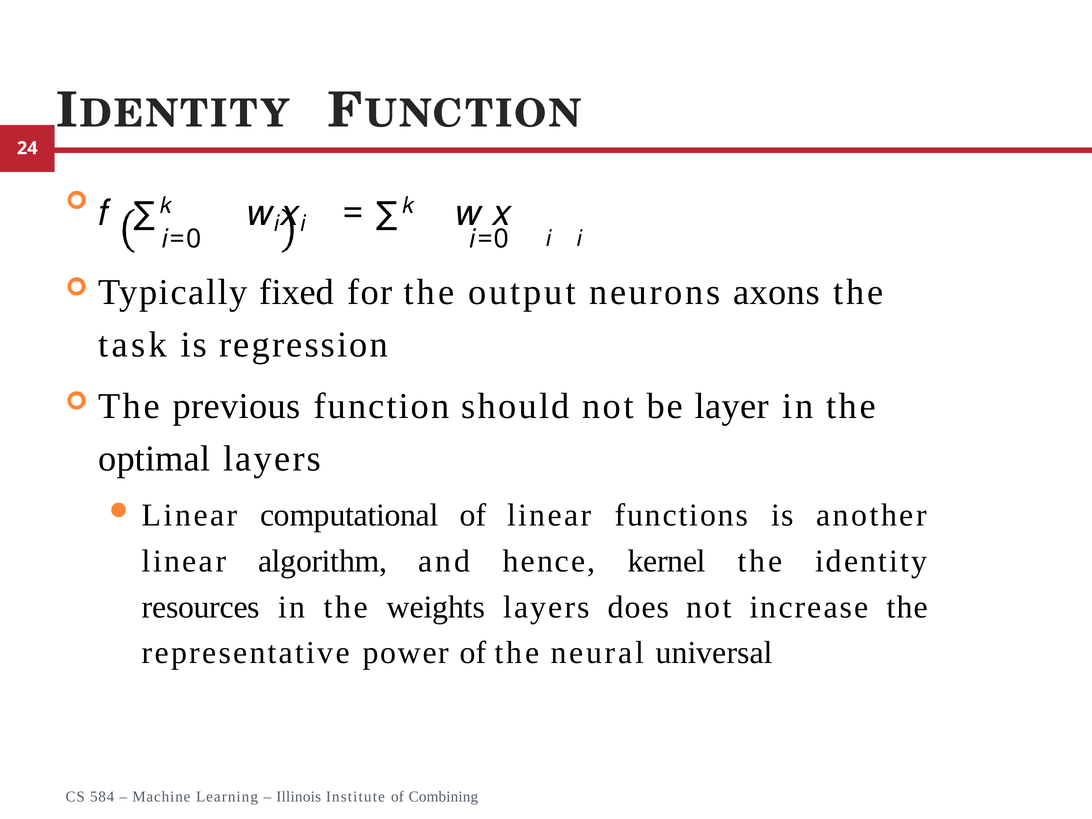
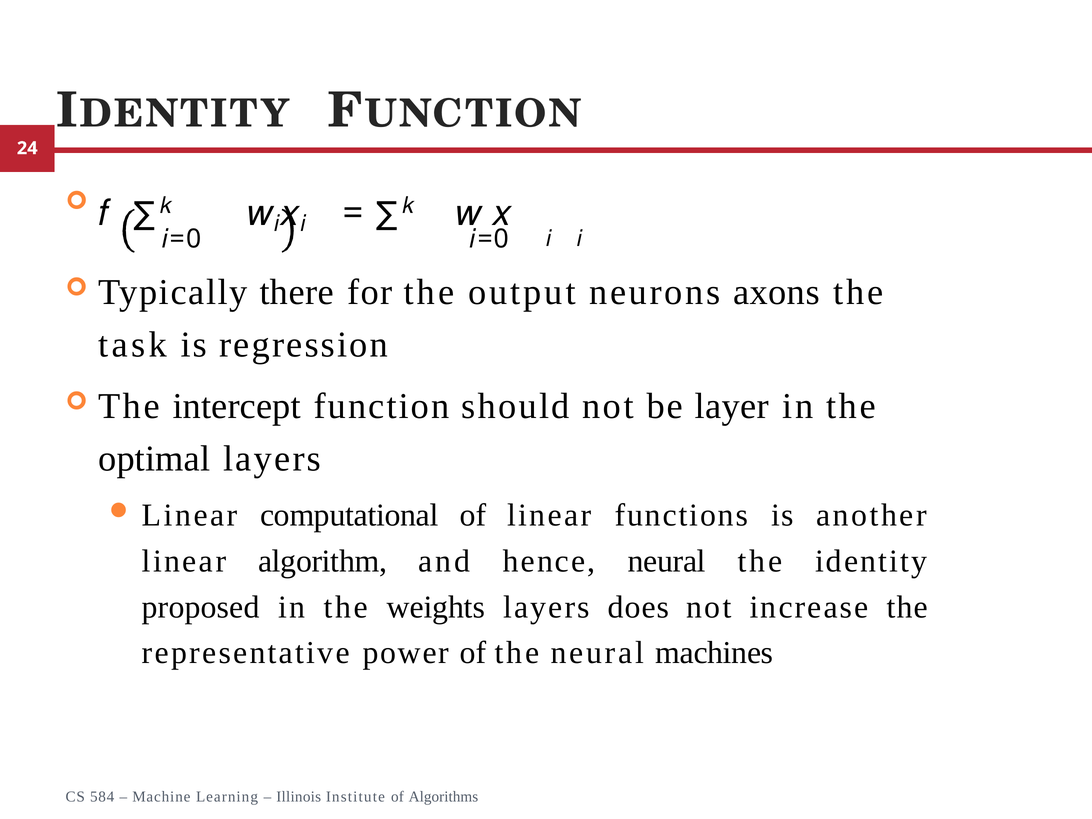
fixed: fixed -> there
previous: previous -> intercept
hence kernel: kernel -> neural
resources: resources -> proposed
universal: universal -> machines
Combining: Combining -> Algorithms
